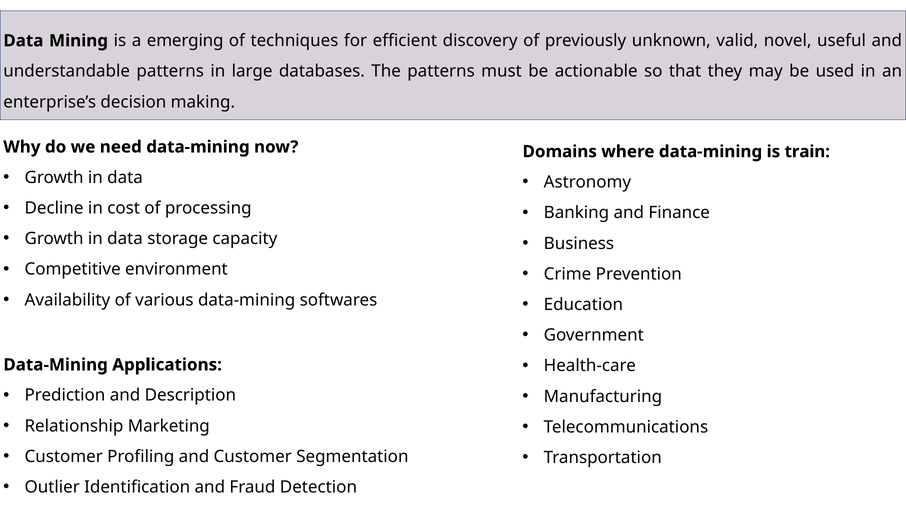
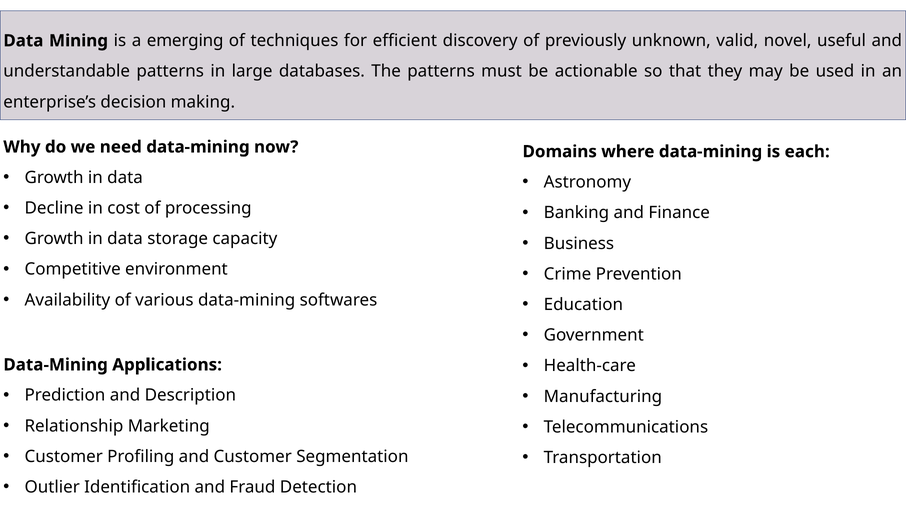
train: train -> each
